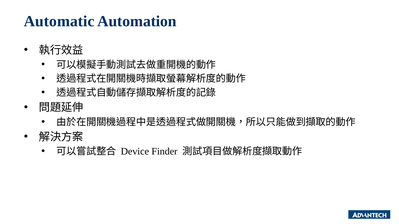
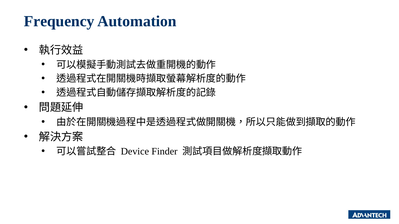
Automatic: Automatic -> Frequency
